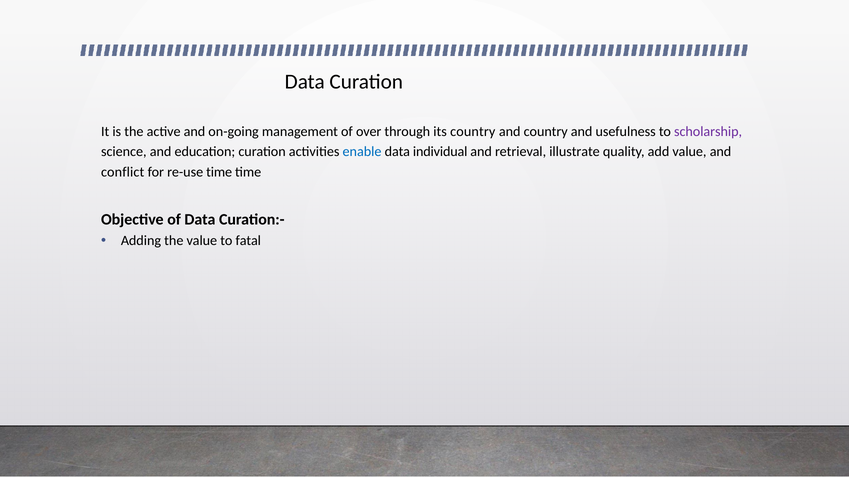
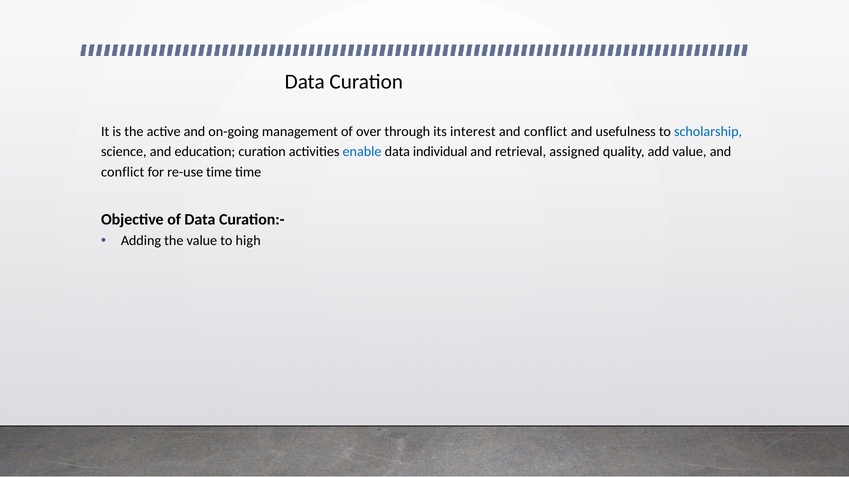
its country: country -> interest
country at (546, 132): country -> conflict
scholarship colour: purple -> blue
illustrate: illustrate -> assigned
fatal: fatal -> high
